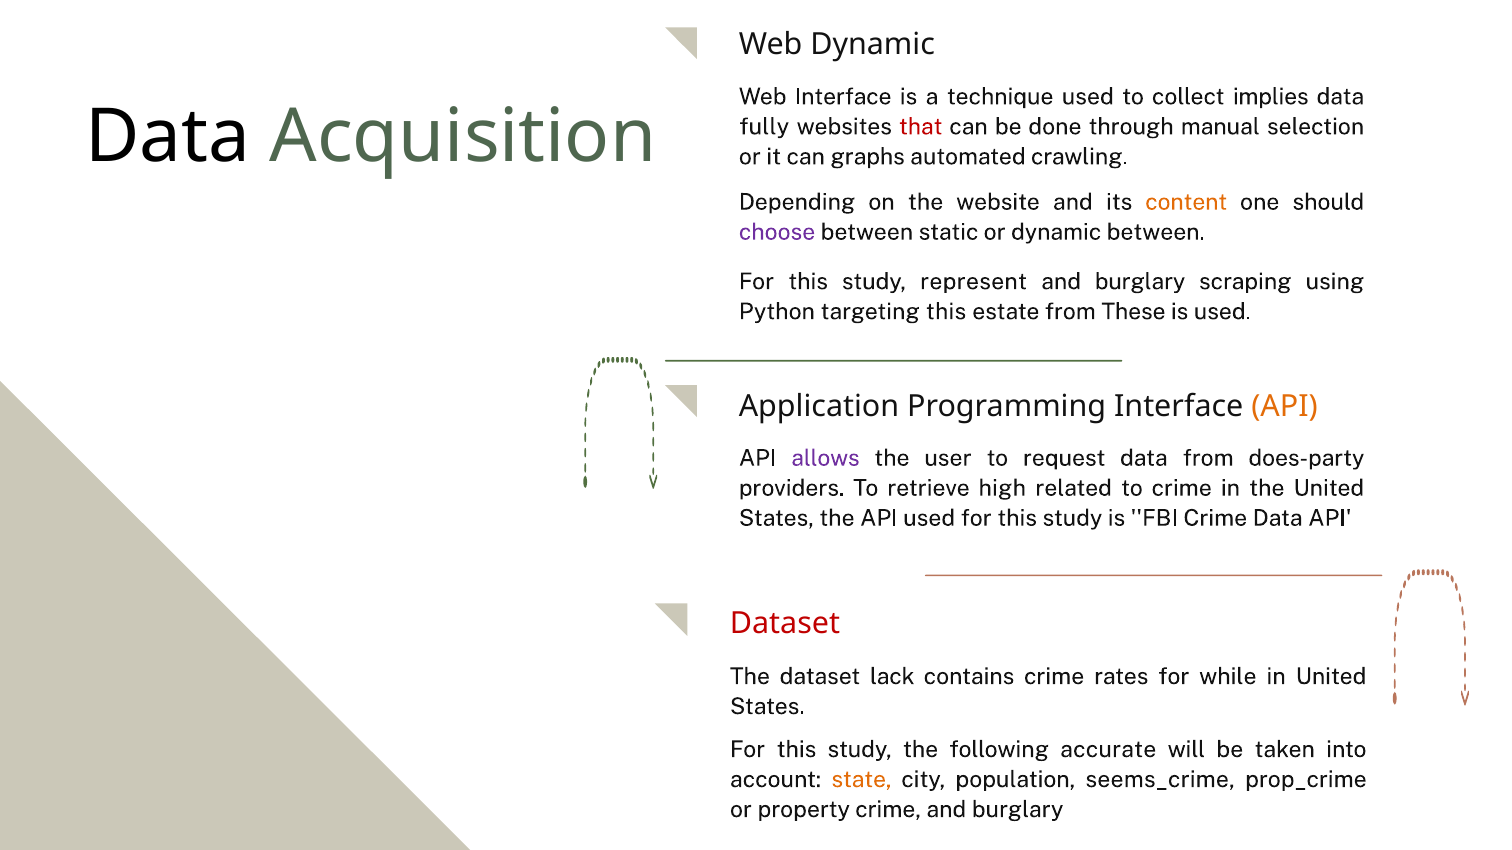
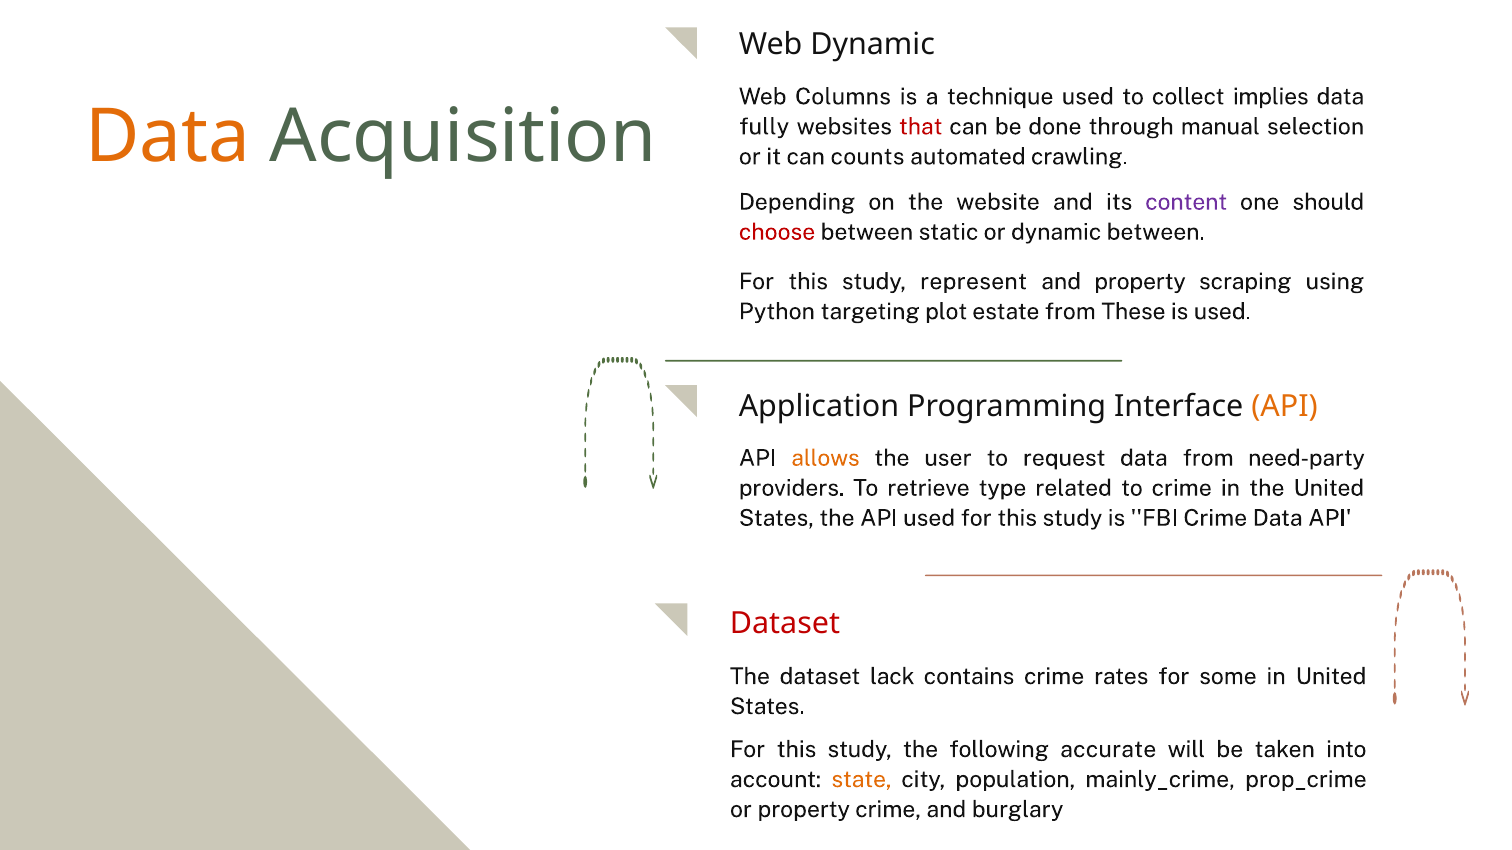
Web Interface: Interface -> Columns
Data at (168, 137) colour: black -> orange
graphs: graphs -> counts
content colour: orange -> purple
choose colour: purple -> red
burglary at (1140, 282): burglary -> property
targeting this: this -> plot
allows colour: purple -> orange
does-party: does-party -> need-party
high: high -> type
while: while -> some
seems_crime: seems_crime -> mainly_crime
